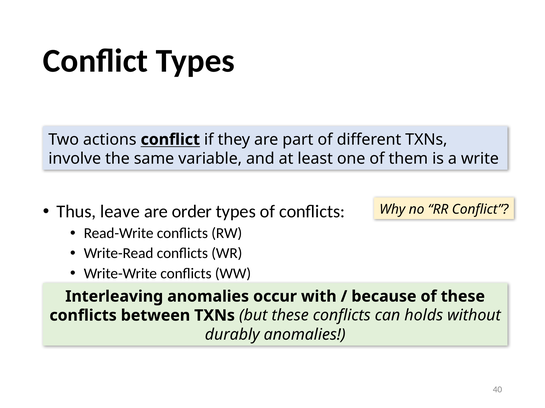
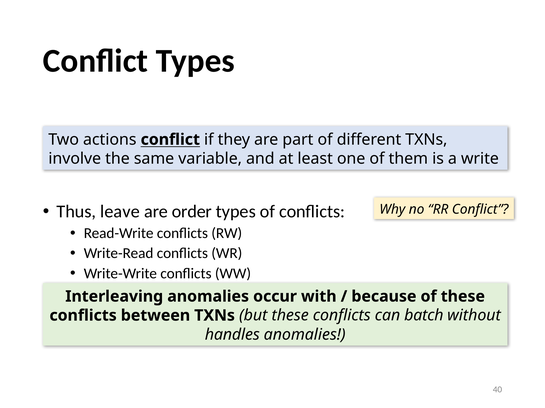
holds: holds -> batch
durably: durably -> handles
